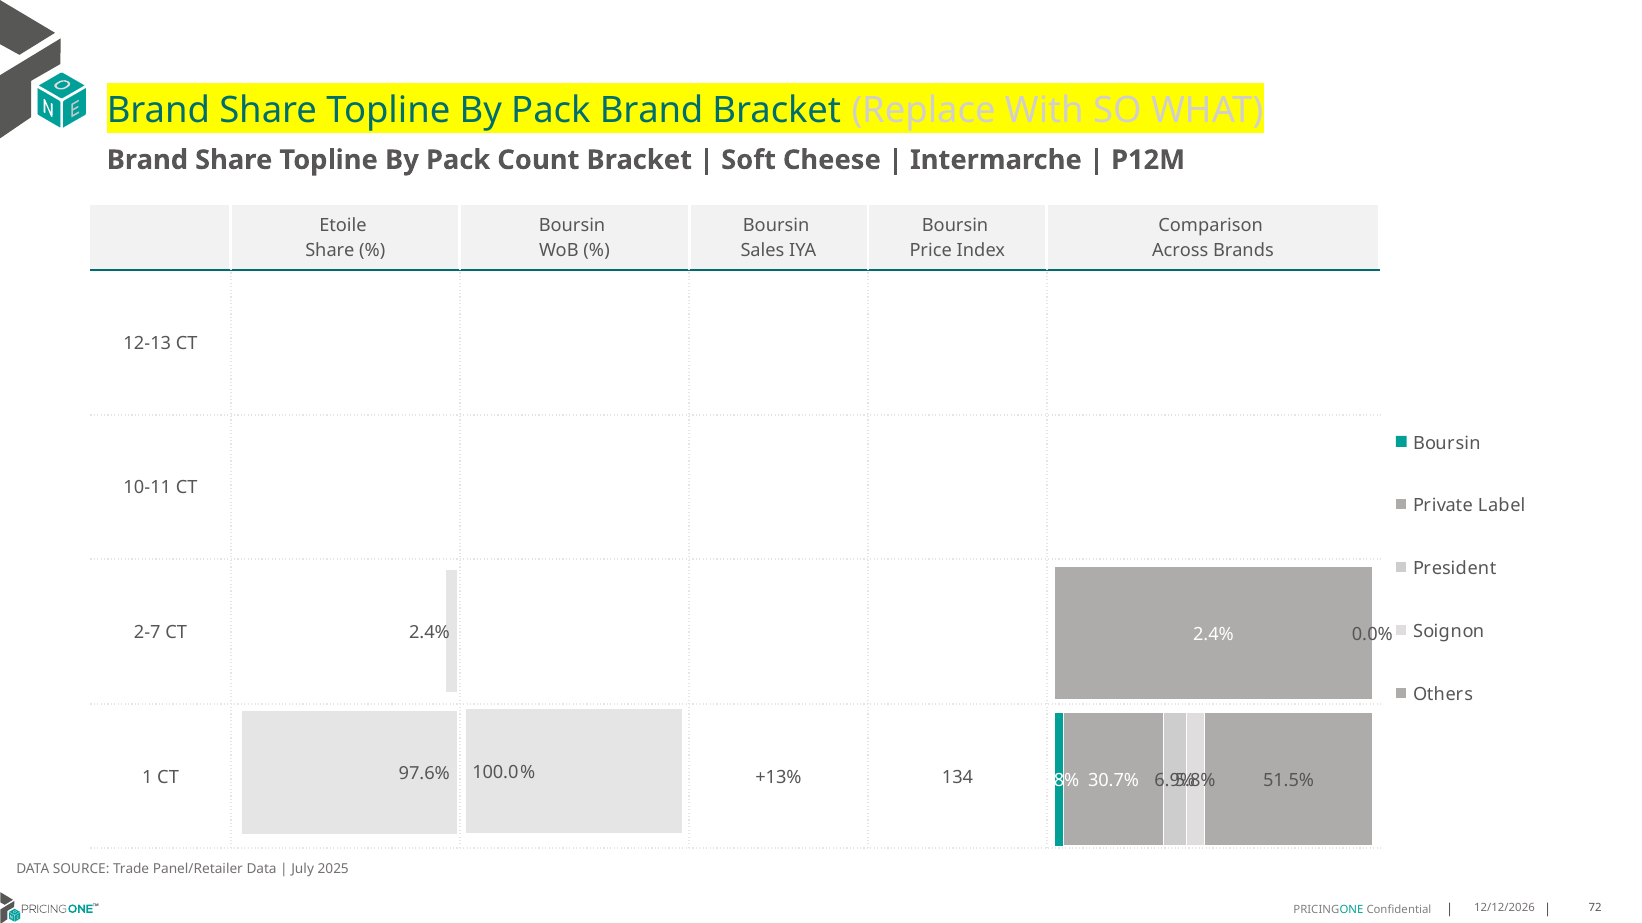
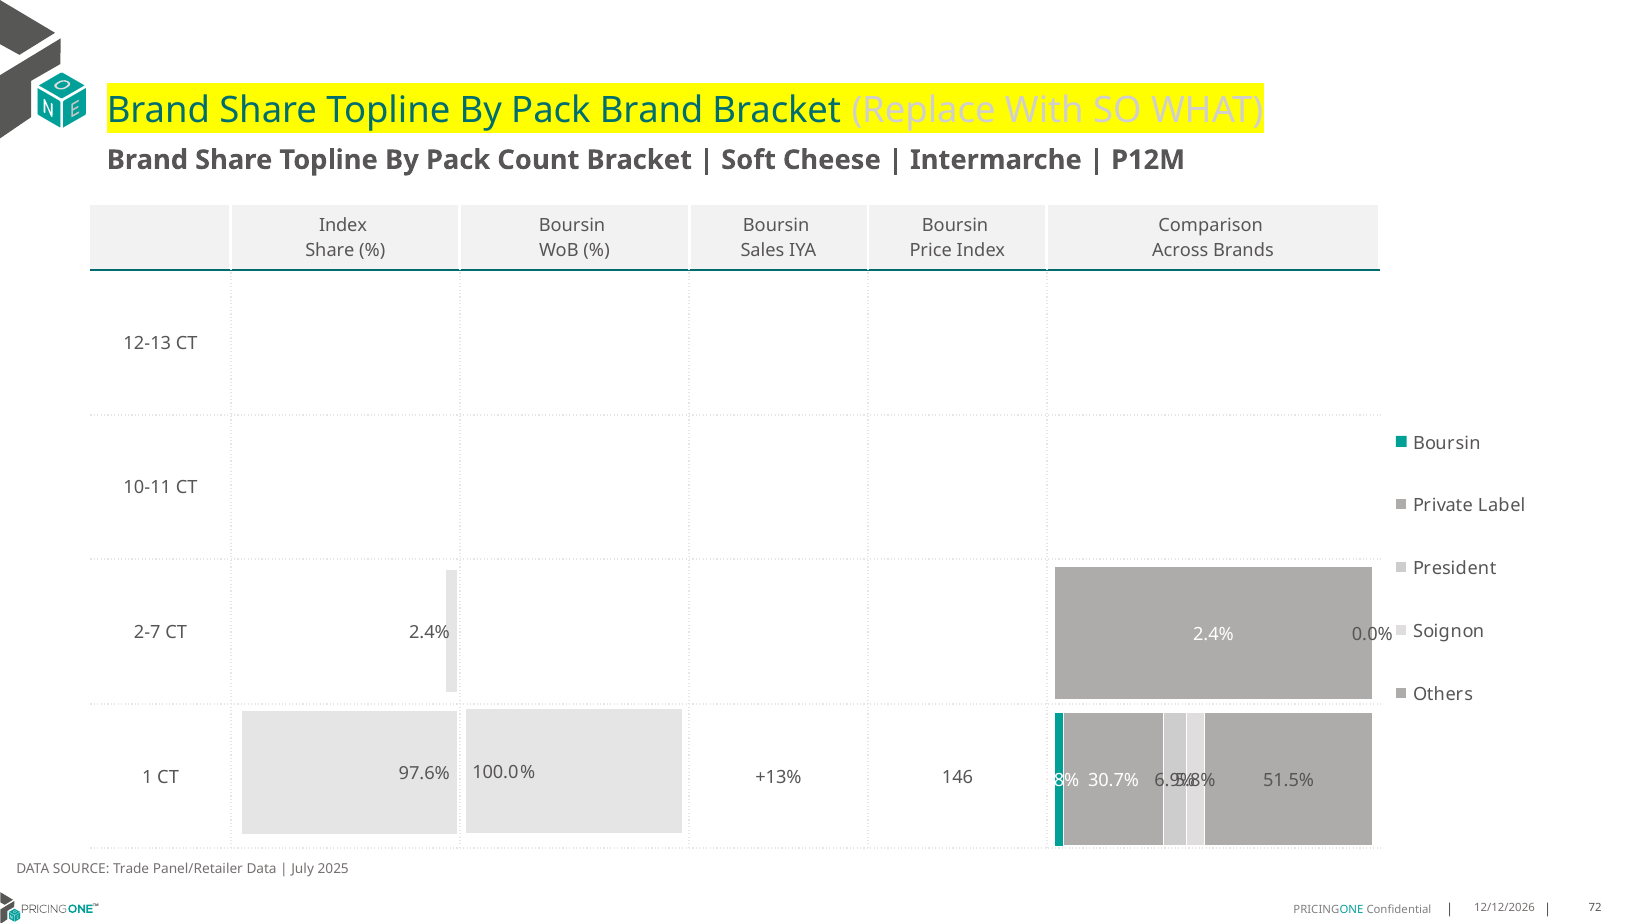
Etoile at (343, 226): Etoile -> Index
134: 134 -> 146
